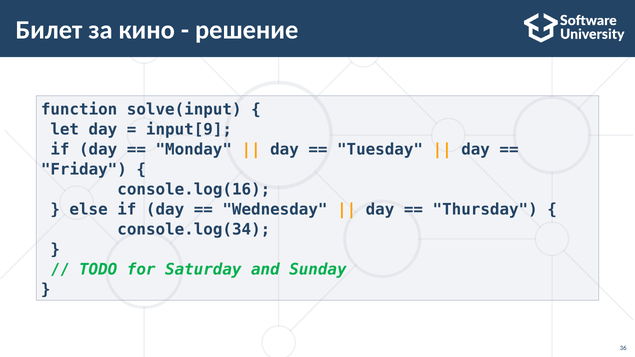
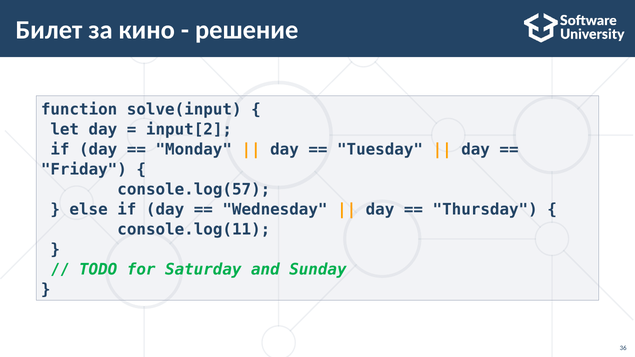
input[9: input[9 -> input[2
console.log(16: console.log(16 -> console.log(57
console.log(34: console.log(34 -> console.log(11
